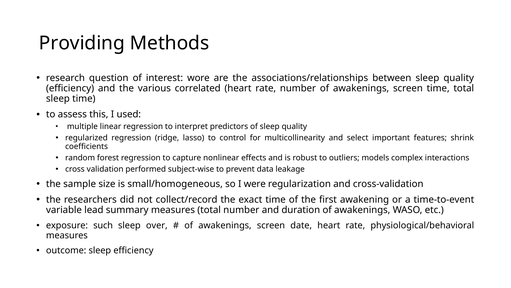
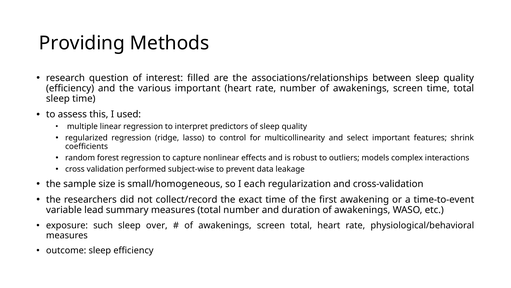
wore: wore -> filled
various correlated: correlated -> important
were: were -> each
screen date: date -> total
